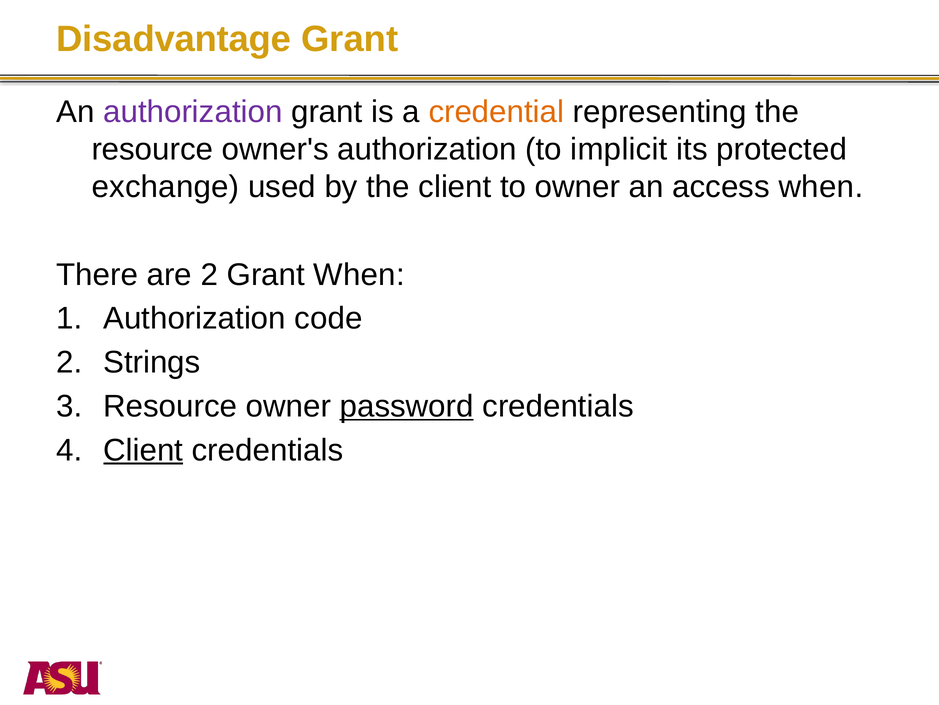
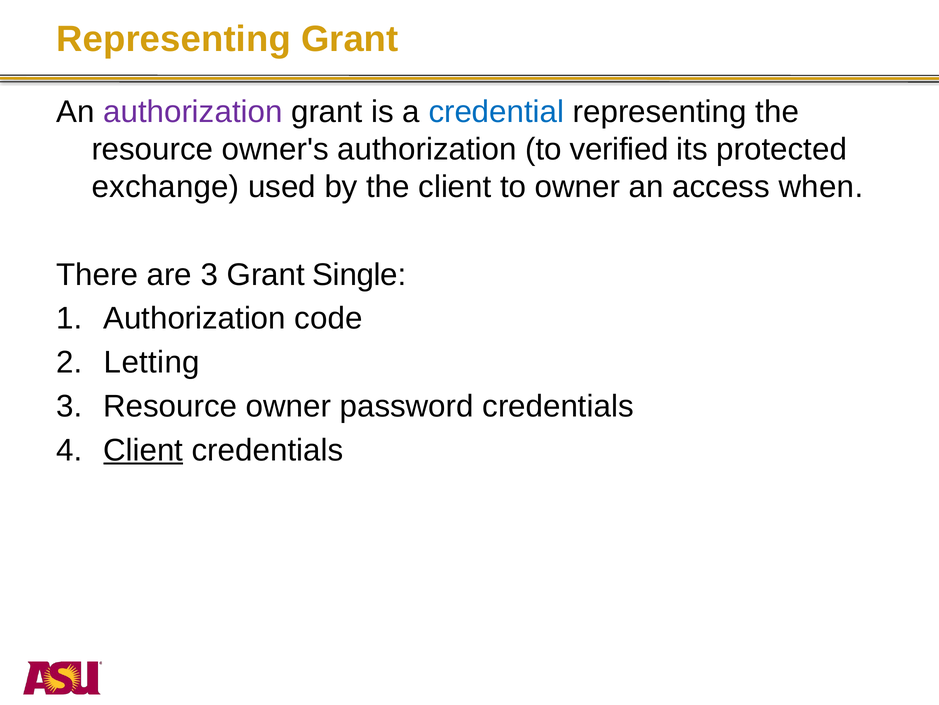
Disadvantage at (174, 39): Disadvantage -> Representing
credential colour: orange -> blue
implicit: implicit -> verified
are 2: 2 -> 3
Grant When: When -> Single
Strings: Strings -> Letting
password underline: present -> none
